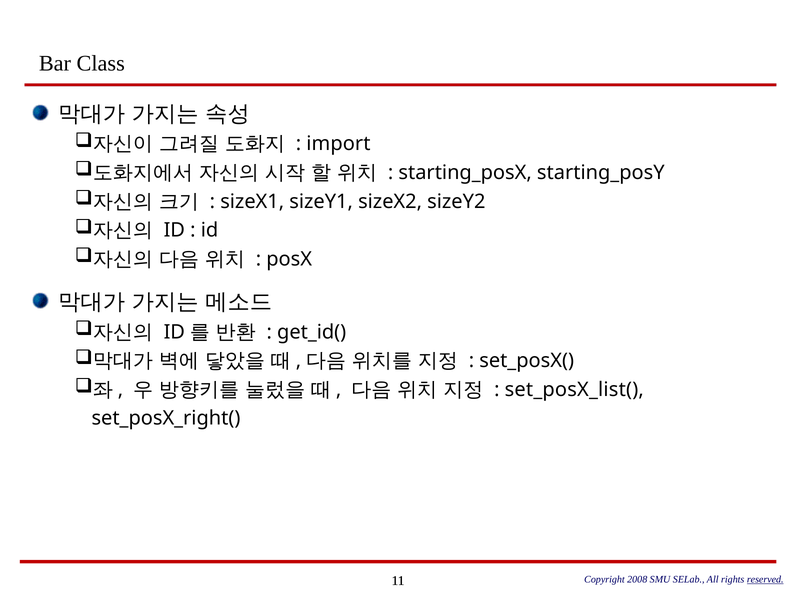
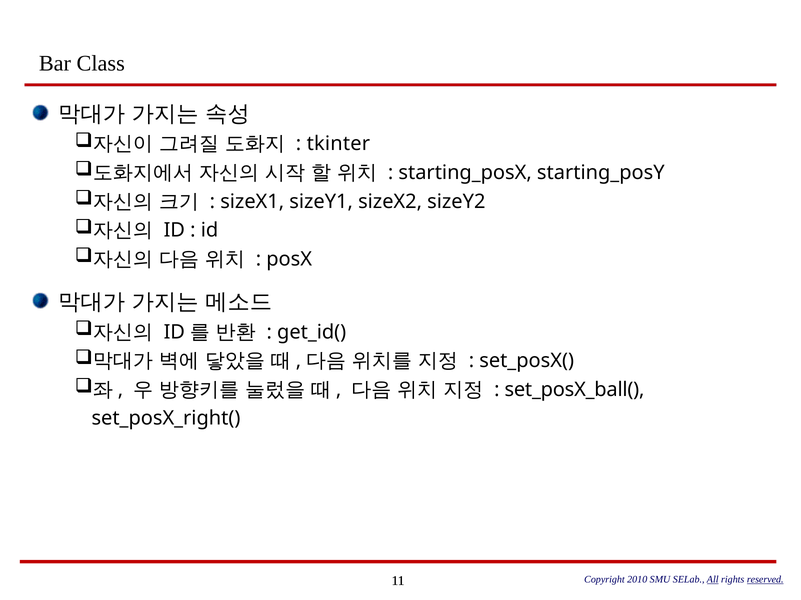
import: import -> tkinter
set_posX_list(: set_posX_list( -> set_posX_ball(
2008: 2008 -> 2010
All underline: none -> present
